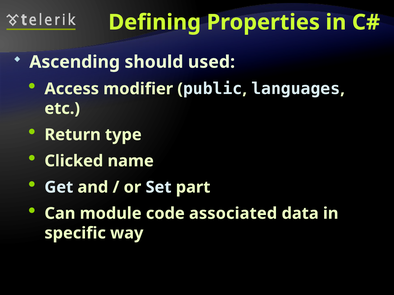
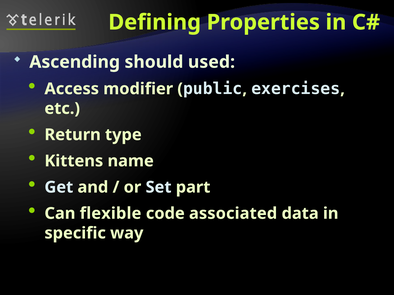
languages: languages -> exercises
Clicked: Clicked -> Kittens
module: module -> flexible
